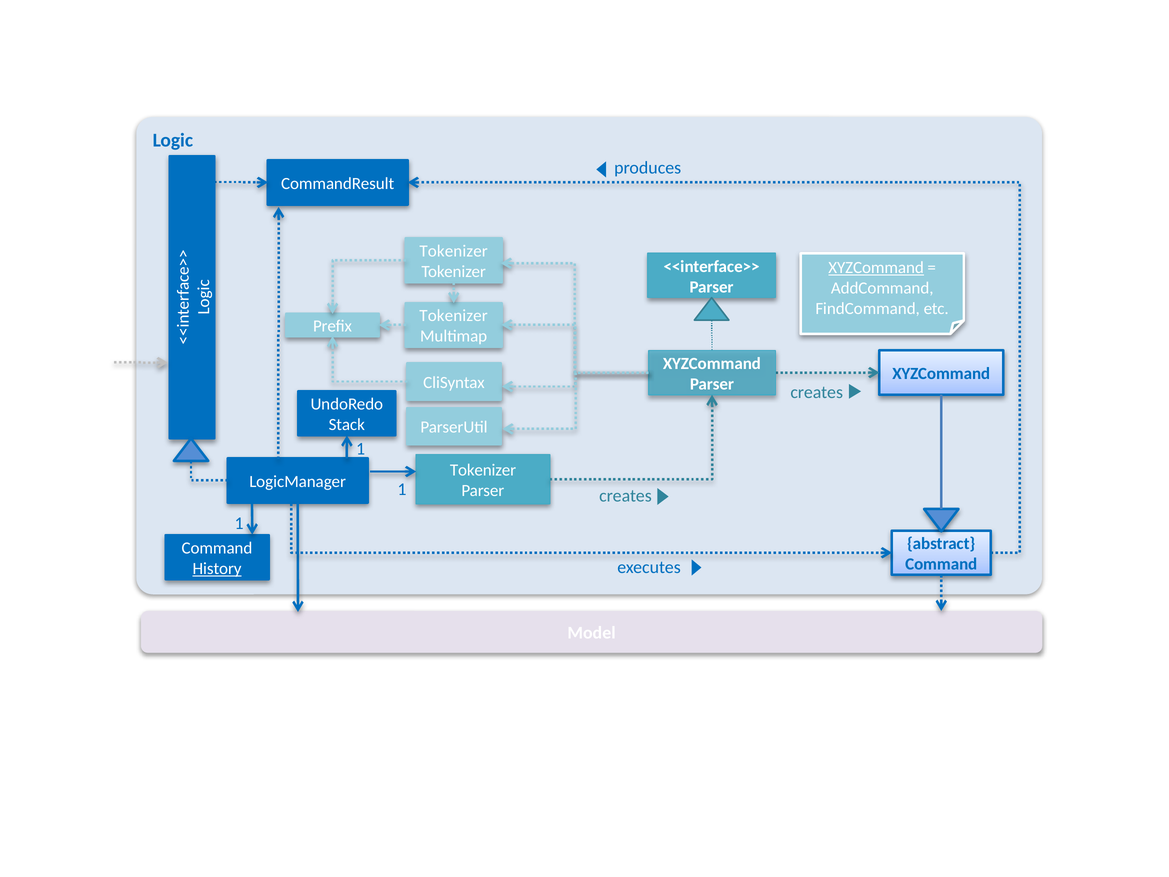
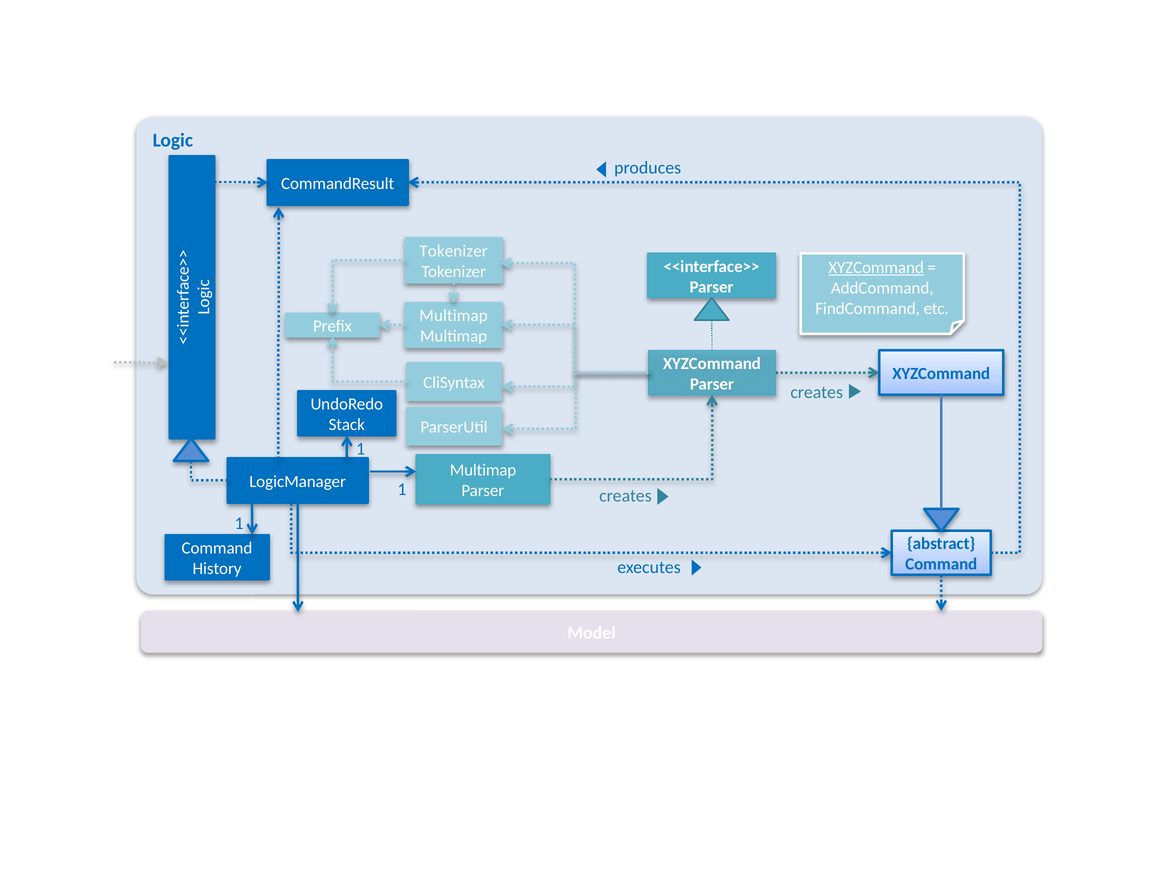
Tokenizer at (454, 316): Tokenizer -> Multimap
Tokenizer at (483, 470): Tokenizer -> Multimap
History underline: present -> none
